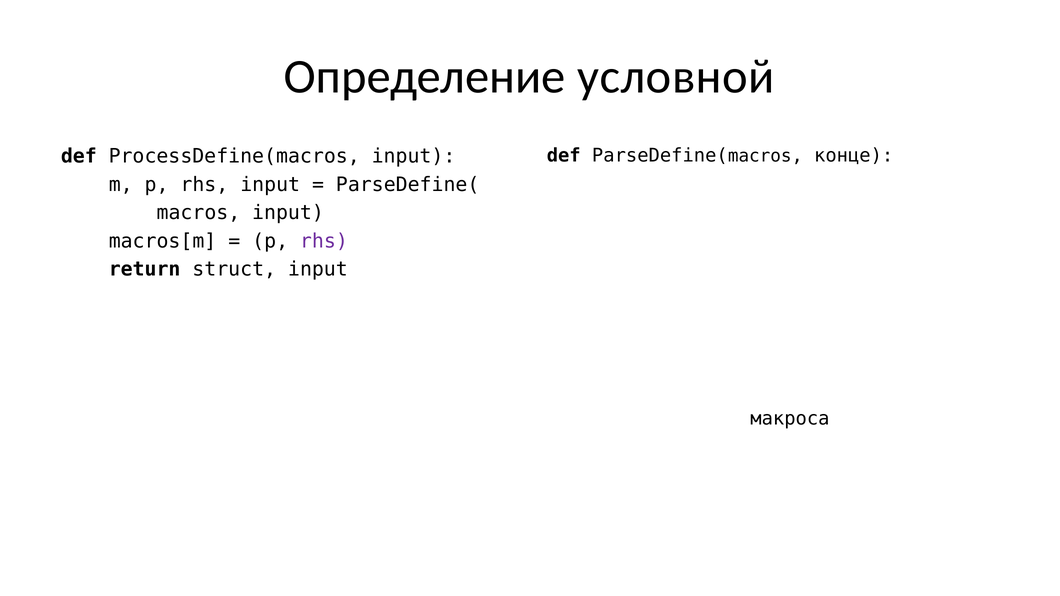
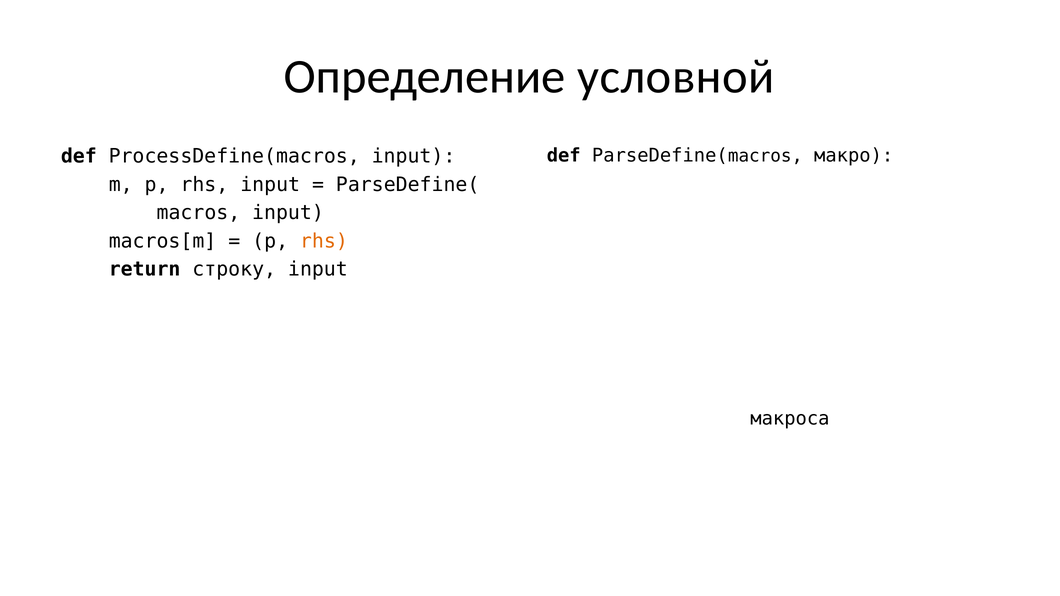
конце: конце -> макро
rhs at (324, 241) colour: purple -> orange
struct: struct -> строку
